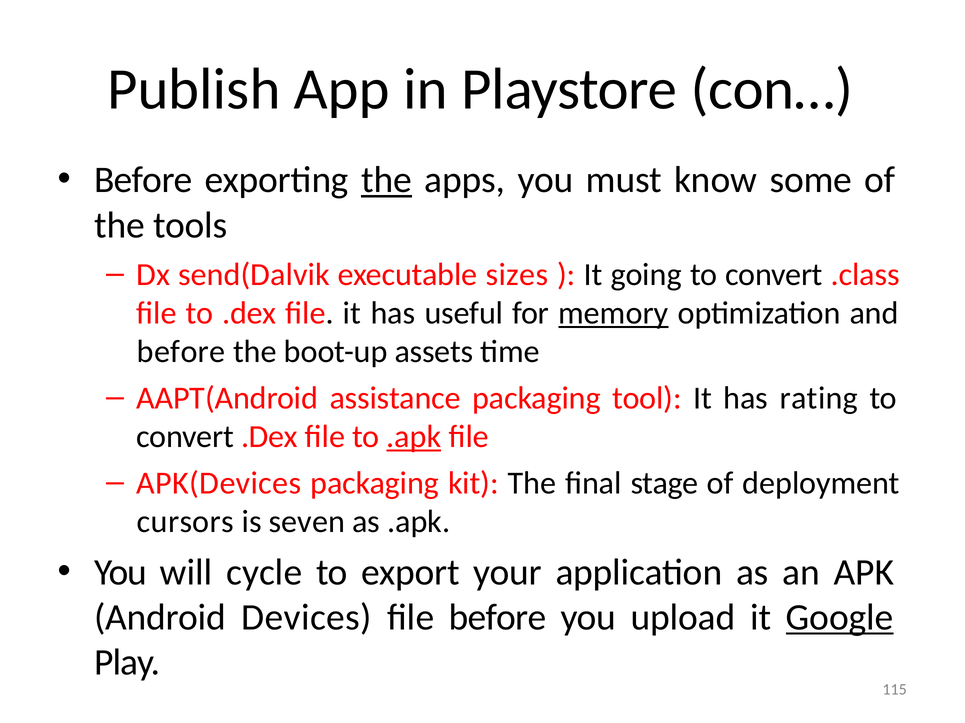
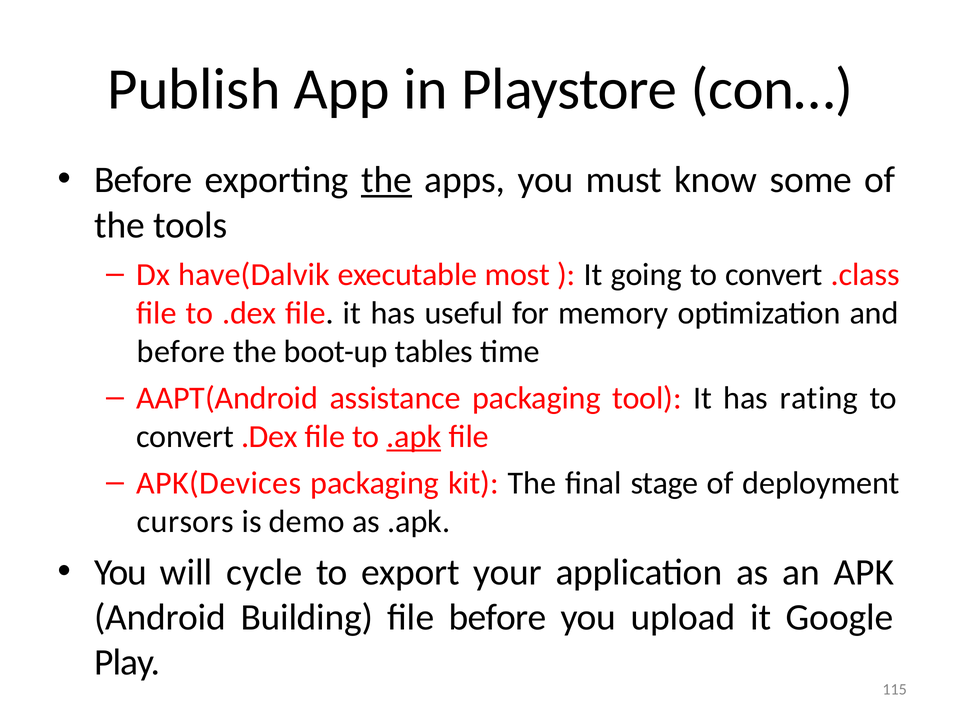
send(Dalvik: send(Dalvik -> have(Dalvik
sizes: sizes -> most
memory underline: present -> none
assets: assets -> tables
seven: seven -> demo
Devices: Devices -> Building
Google underline: present -> none
